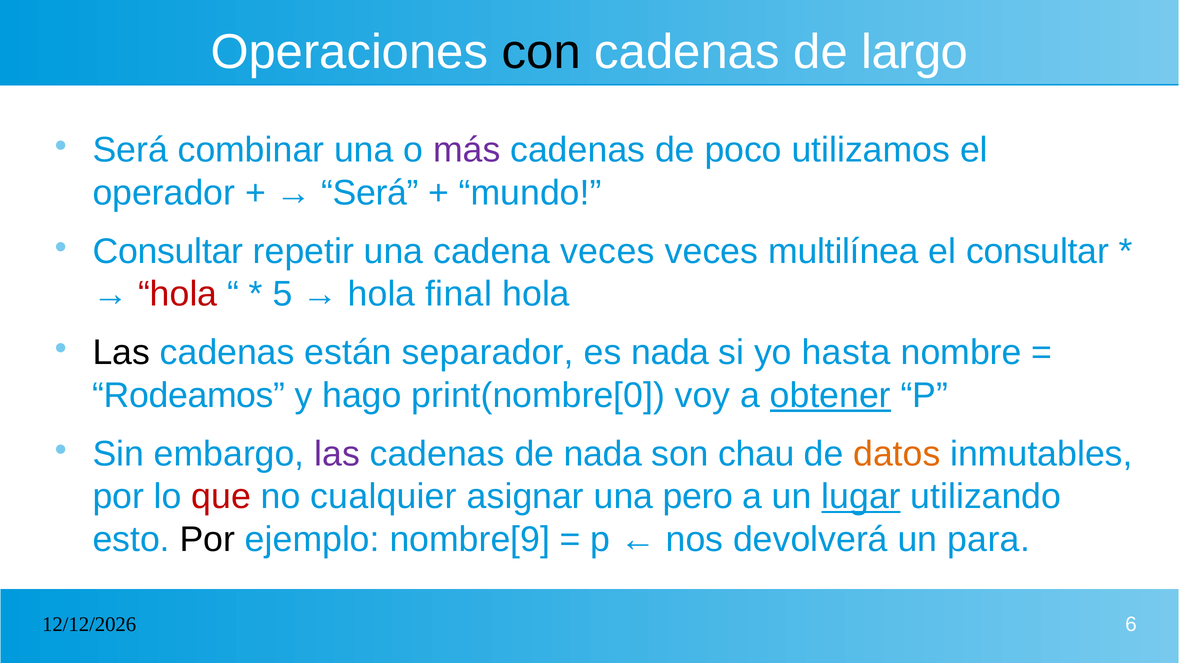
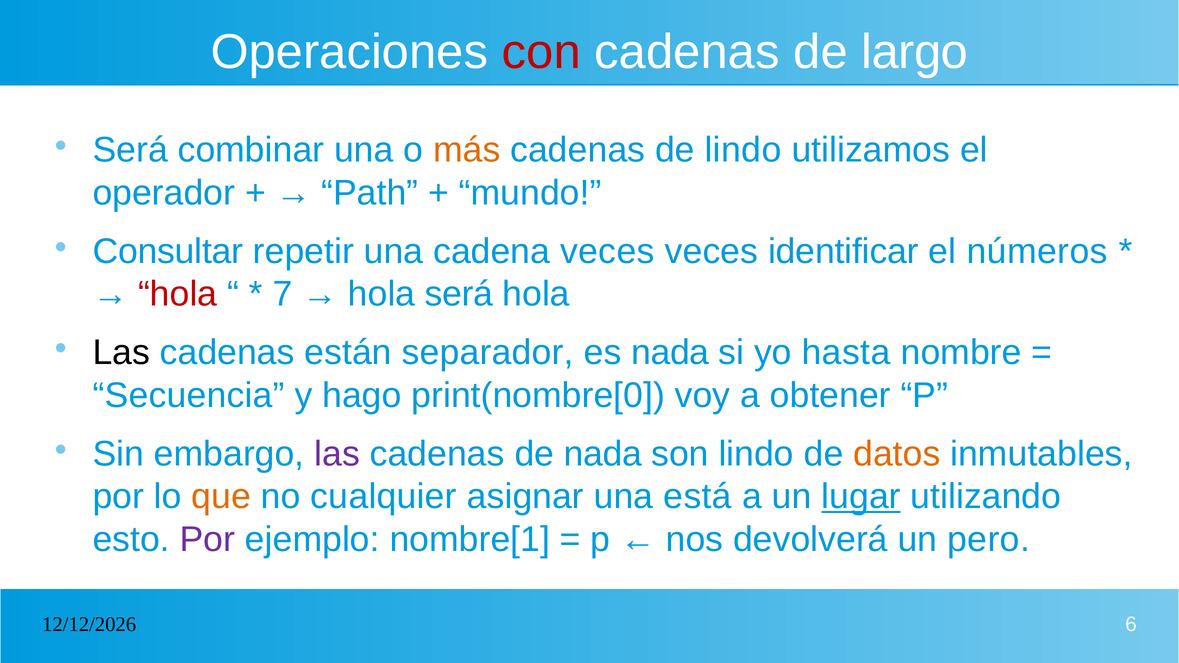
con colour: black -> red
más colour: purple -> orange
de poco: poco -> lindo
Será at (370, 193): Será -> Path
multilínea: multilínea -> identificar
el consultar: consultar -> números
5: 5 -> 7
hola final: final -> será
Rodeamos: Rodeamos -> Secuencia
obtener underline: present -> none
son chau: chau -> lindo
que colour: red -> orange
pero: pero -> está
Por at (207, 540) colour: black -> purple
nombre[9: nombre[9 -> nombre[1
para: para -> pero
